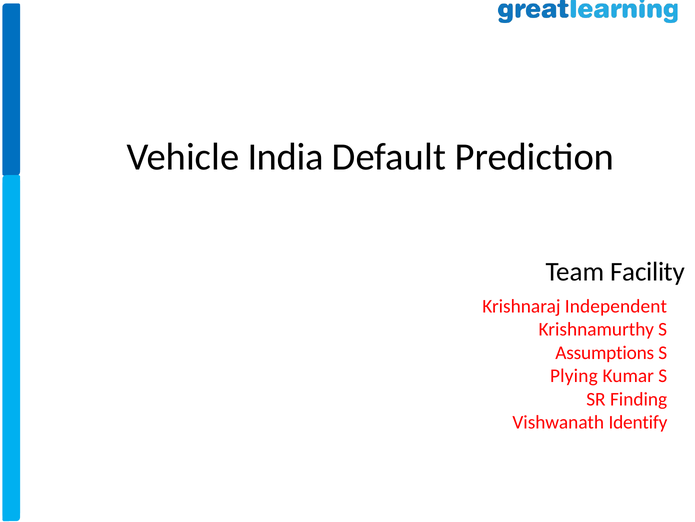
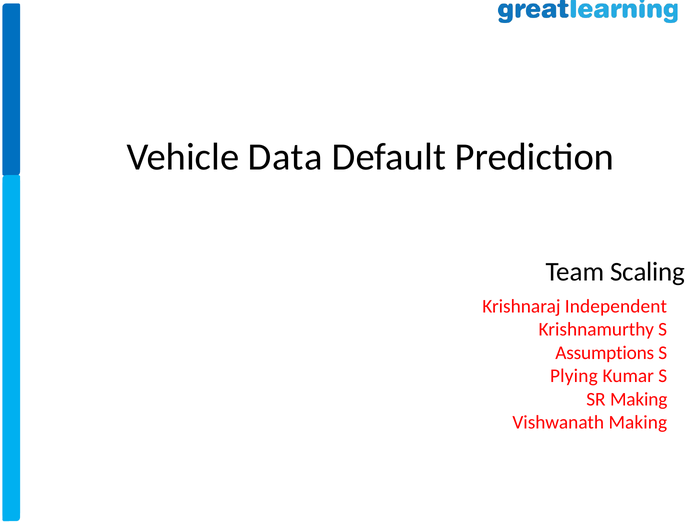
India: India -> Data
Facility: Facility -> Scaling
SR Finding: Finding -> Making
Vishwanath Identify: Identify -> Making
